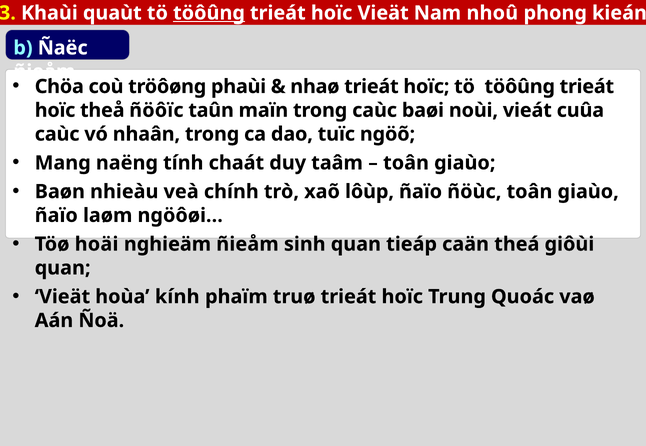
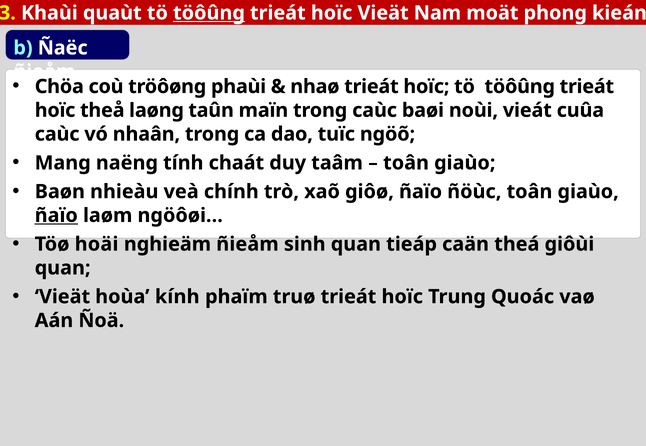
nhoû: nhoû -> moät
ñöôïc: ñöôïc -> laøng
lôùp: lôùp -> giôø
ñaïo at (56, 216) underline: none -> present
